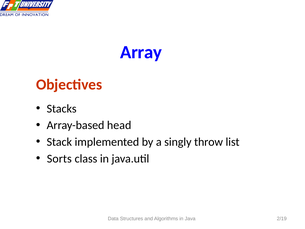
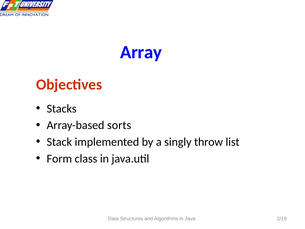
head: head -> sorts
Sorts: Sorts -> Form
